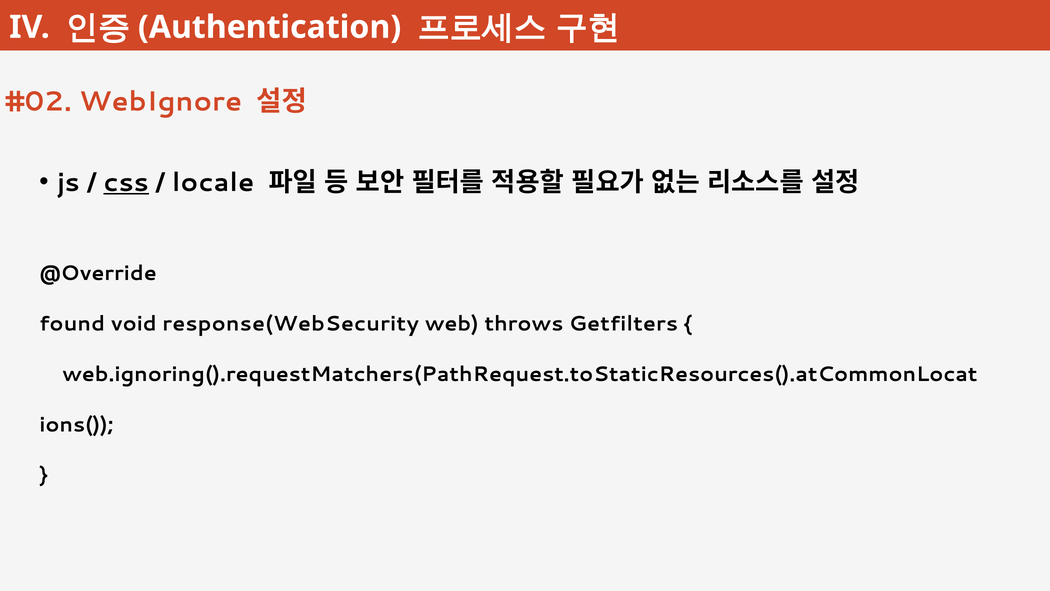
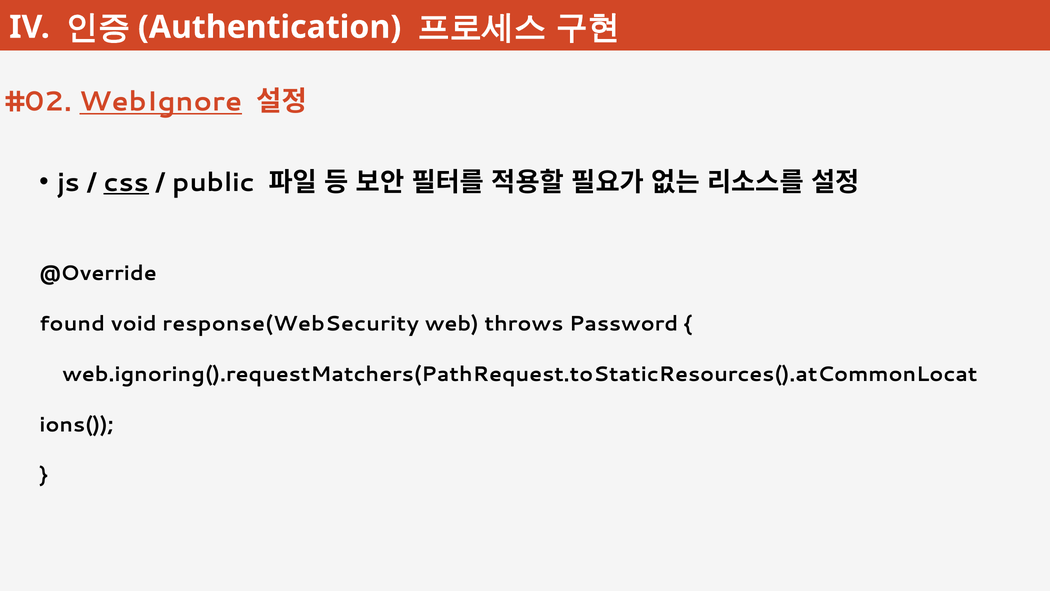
WebIgnore underline: none -> present
locale: locale -> public
Getfilters: Getfilters -> Password
